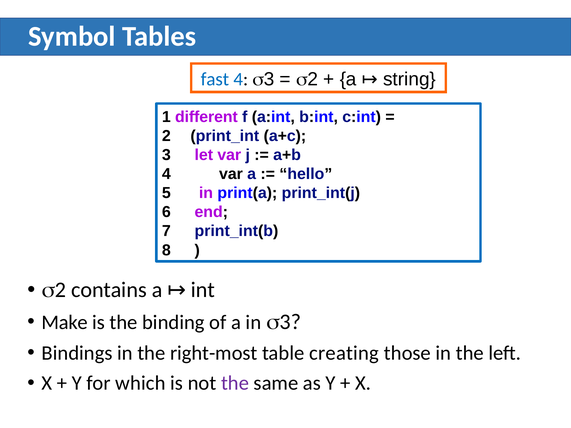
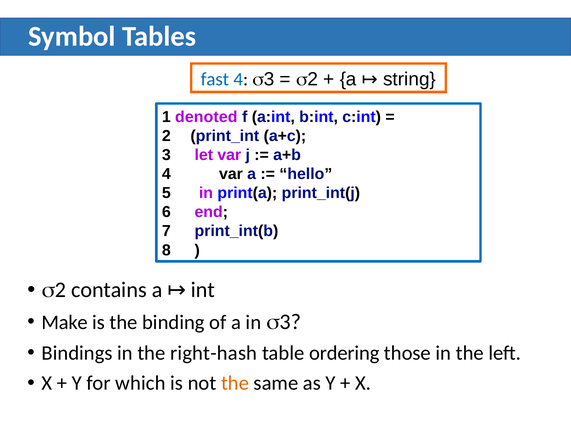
different: different -> denoted
right-most: right-most -> right-hash
creating: creating -> ordering
the at (235, 383) colour: purple -> orange
